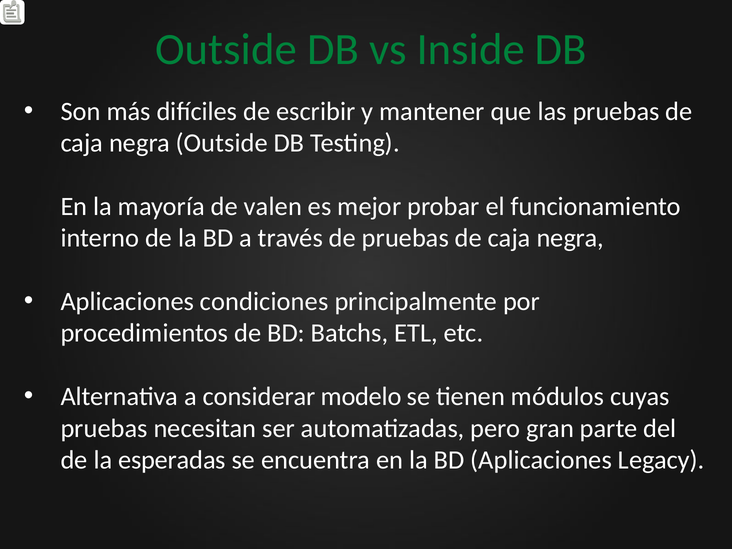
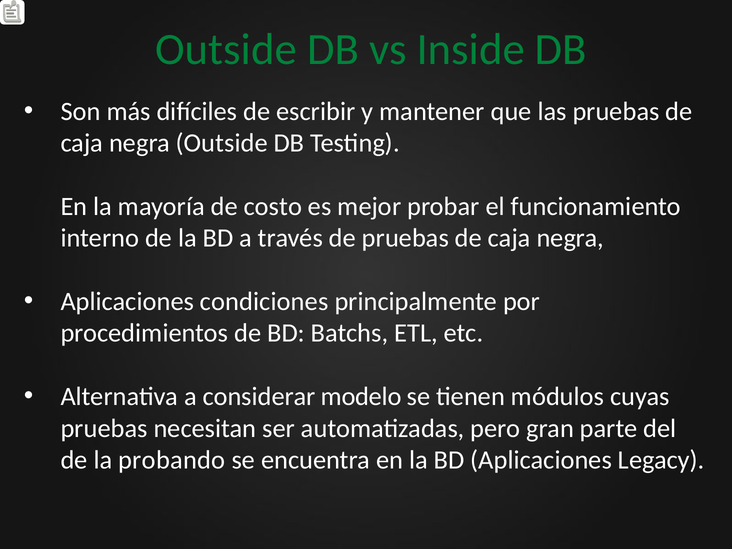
valen: valen -> costo
esperadas: esperadas -> probando
